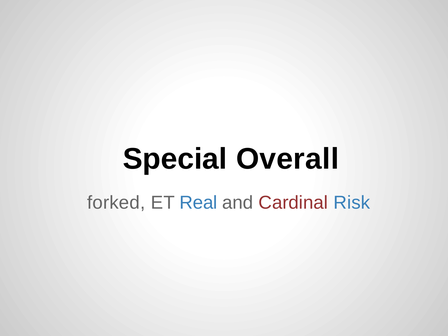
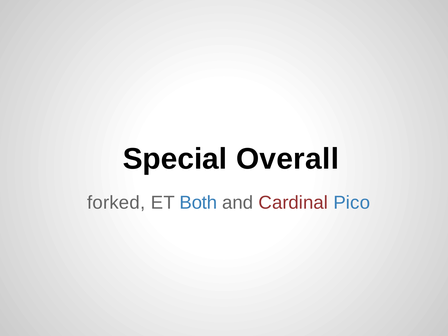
Real: Real -> Both
Risk: Risk -> Pico
